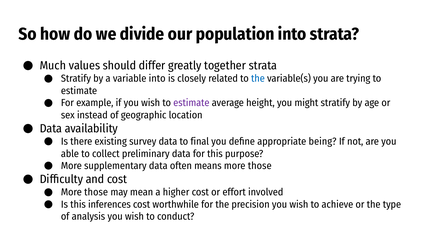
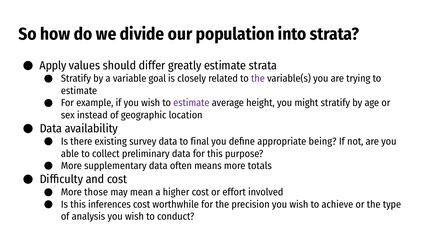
Much: Much -> Apply
greatly together: together -> estimate
variable into: into -> goal
the at (258, 79) colour: blue -> purple
means more those: those -> totals
